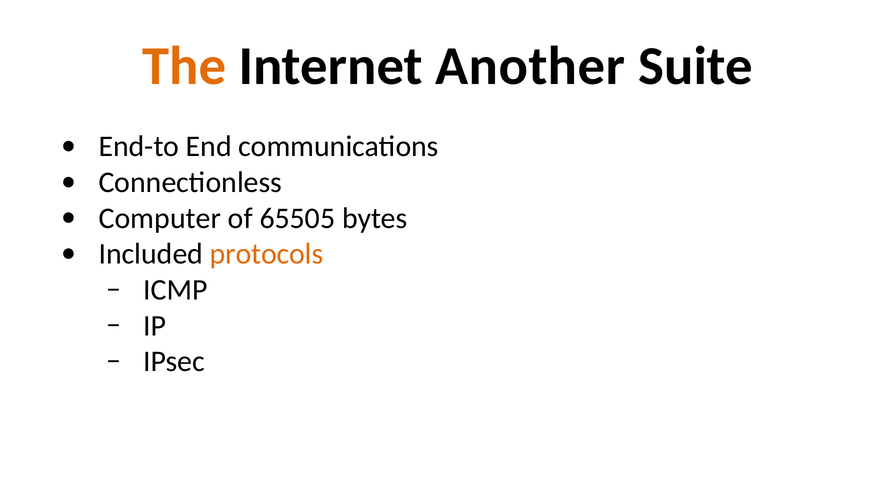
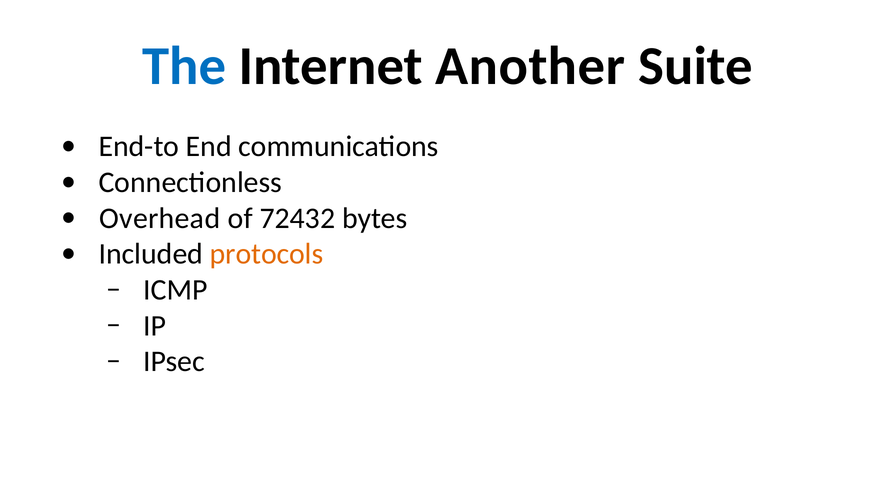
The colour: orange -> blue
Computer: Computer -> Overhead
65505: 65505 -> 72432
